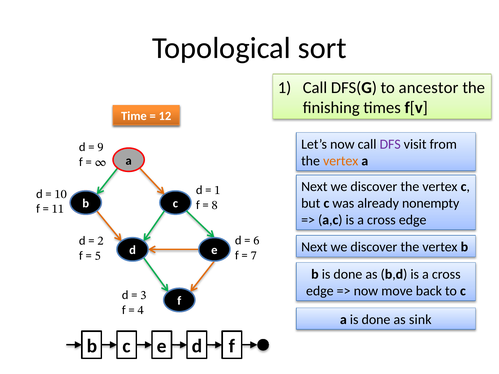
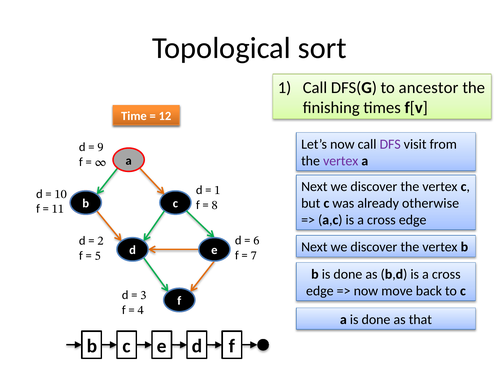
vertex at (341, 161) colour: orange -> purple
nonempty: nonempty -> otherwise
sink: sink -> that
